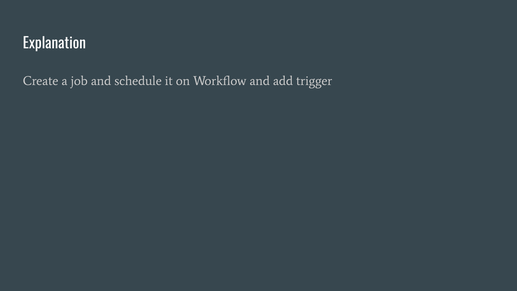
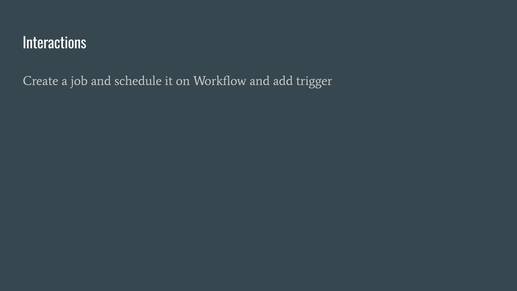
Explanation: Explanation -> Interactions
